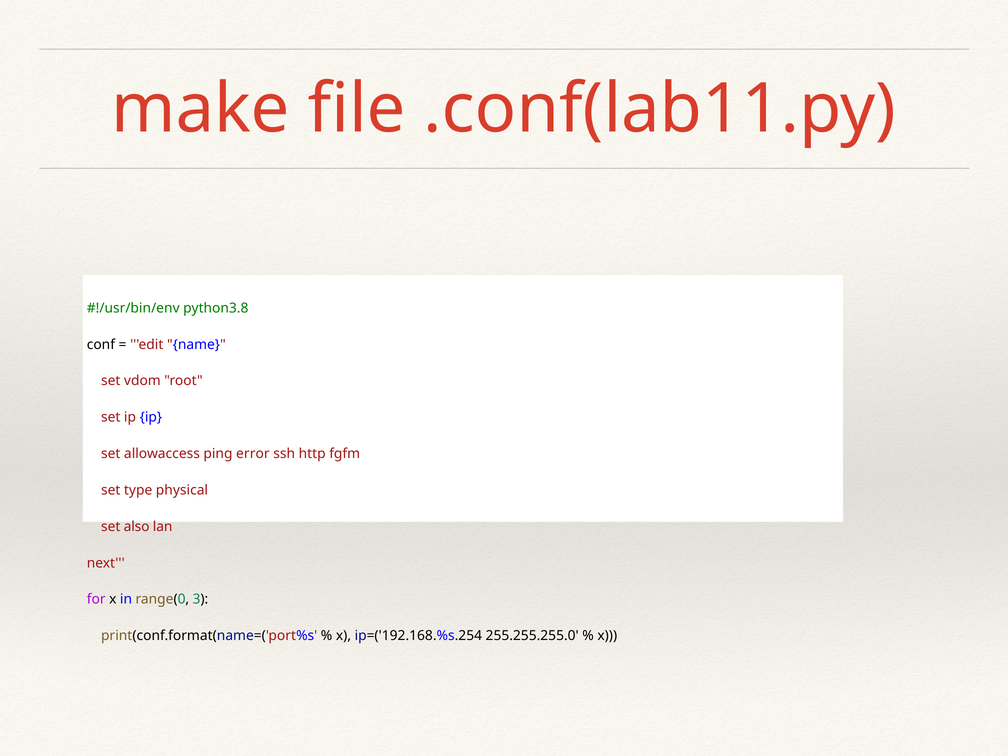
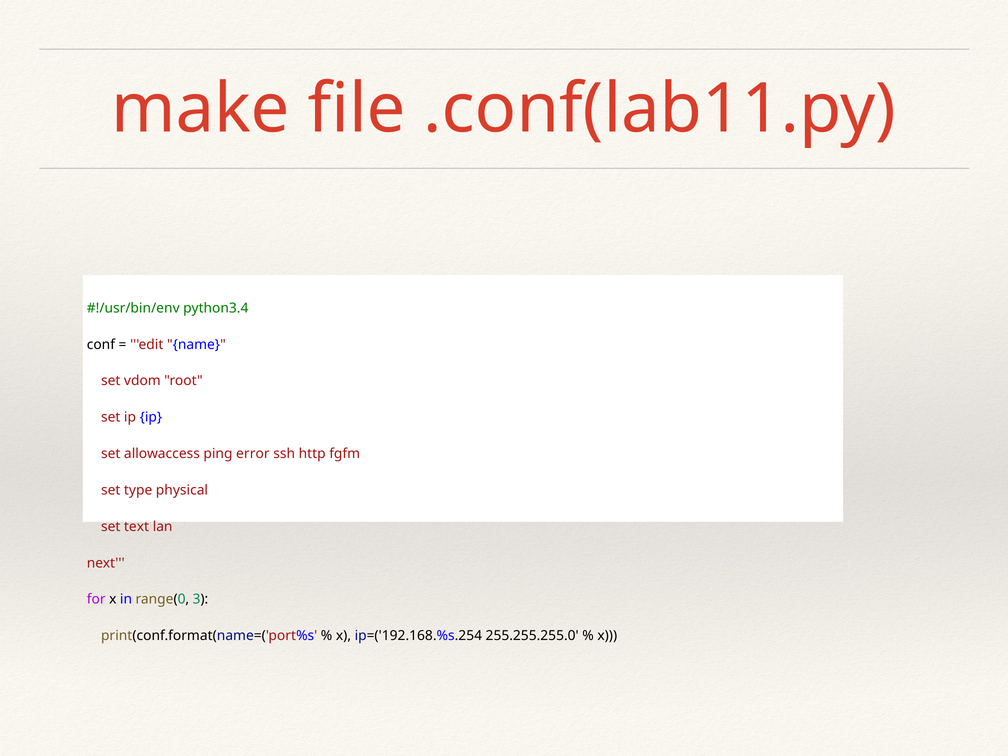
python3.8: python3.8 -> python3.4
also: also -> text
